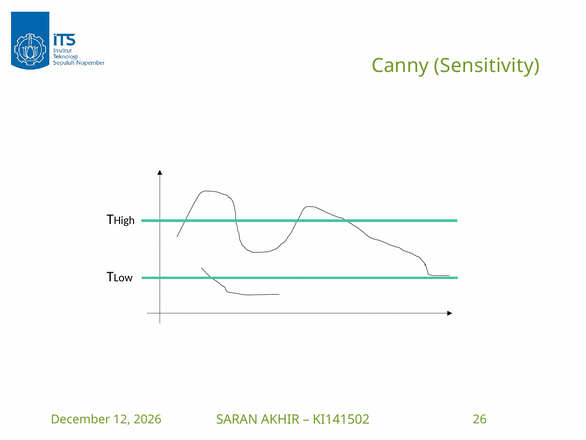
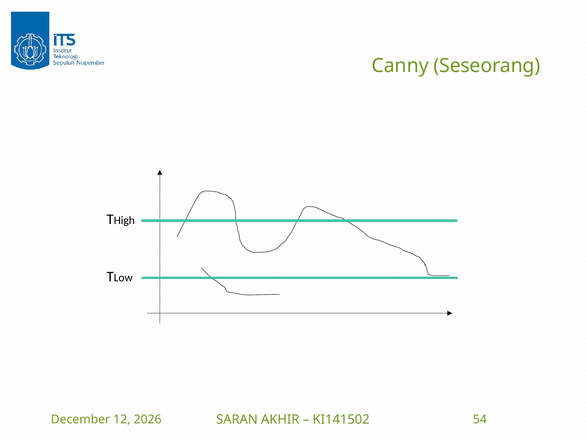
Sensitivity: Sensitivity -> Seseorang
26: 26 -> 54
